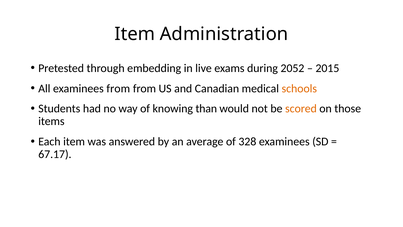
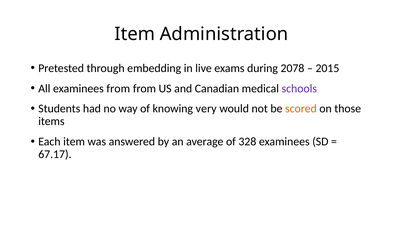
2052: 2052 -> 2078
schools colour: orange -> purple
than: than -> very
